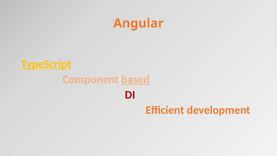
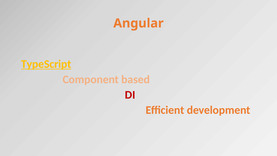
based underline: present -> none
